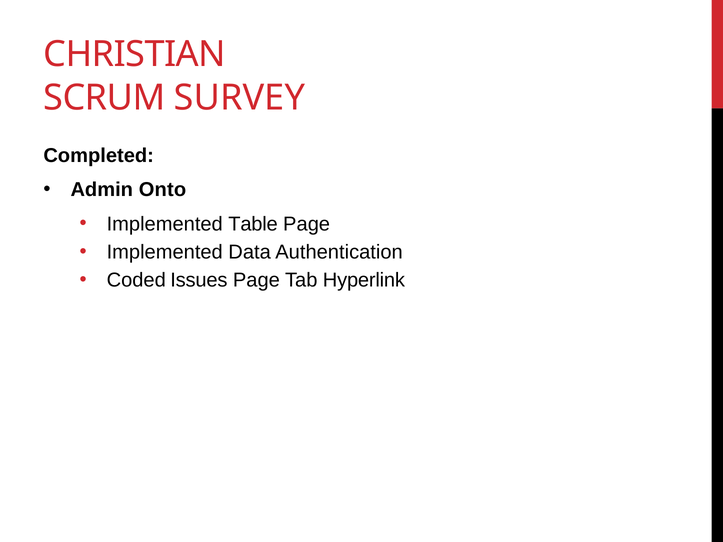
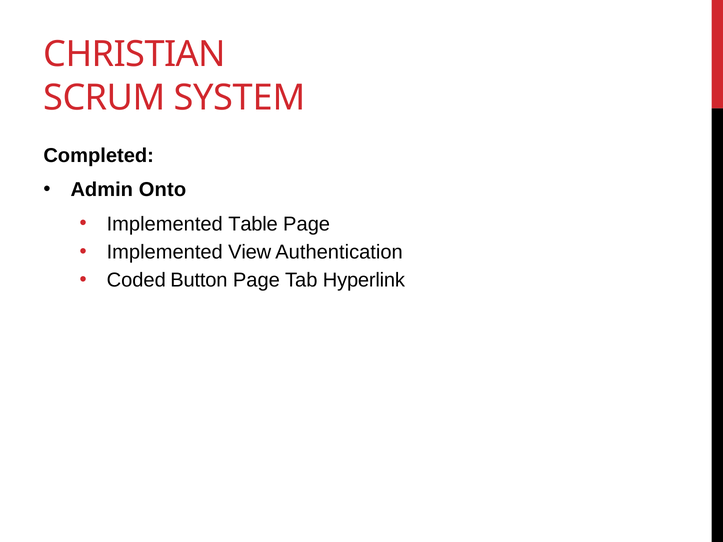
SURVEY: SURVEY -> SYSTEM
Data: Data -> View
Issues: Issues -> Button
